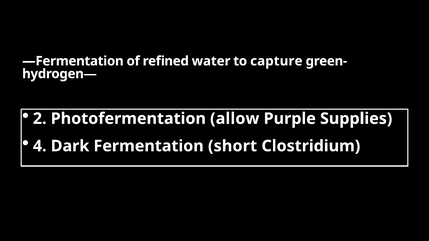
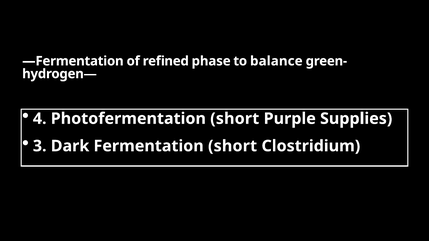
water: water -> phase
capture: capture -> balance
2: 2 -> 4
Photofermentation allow: allow -> short
4: 4 -> 3
